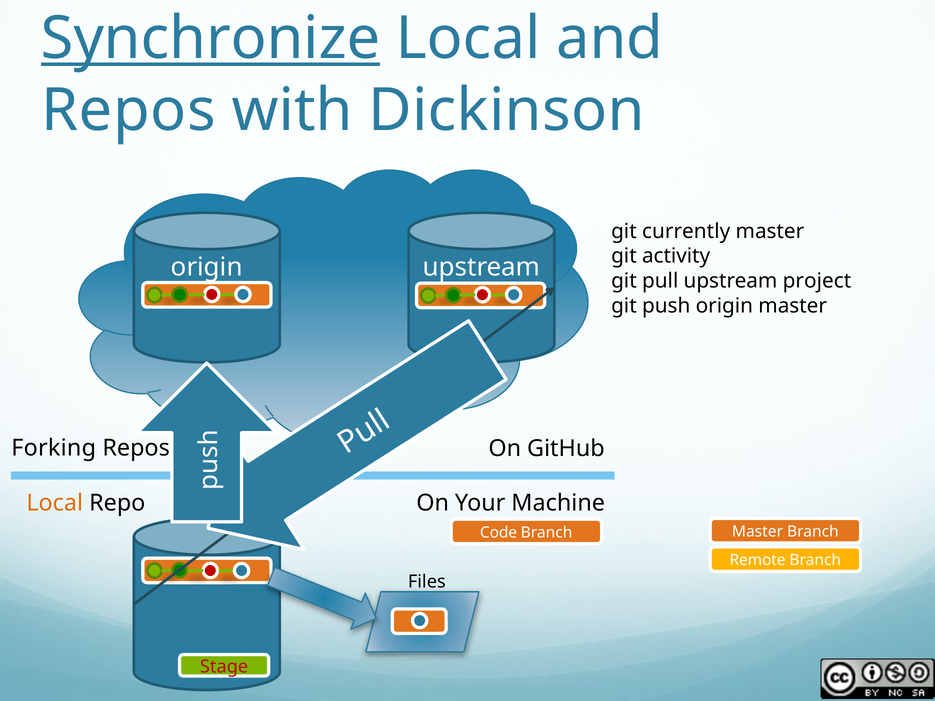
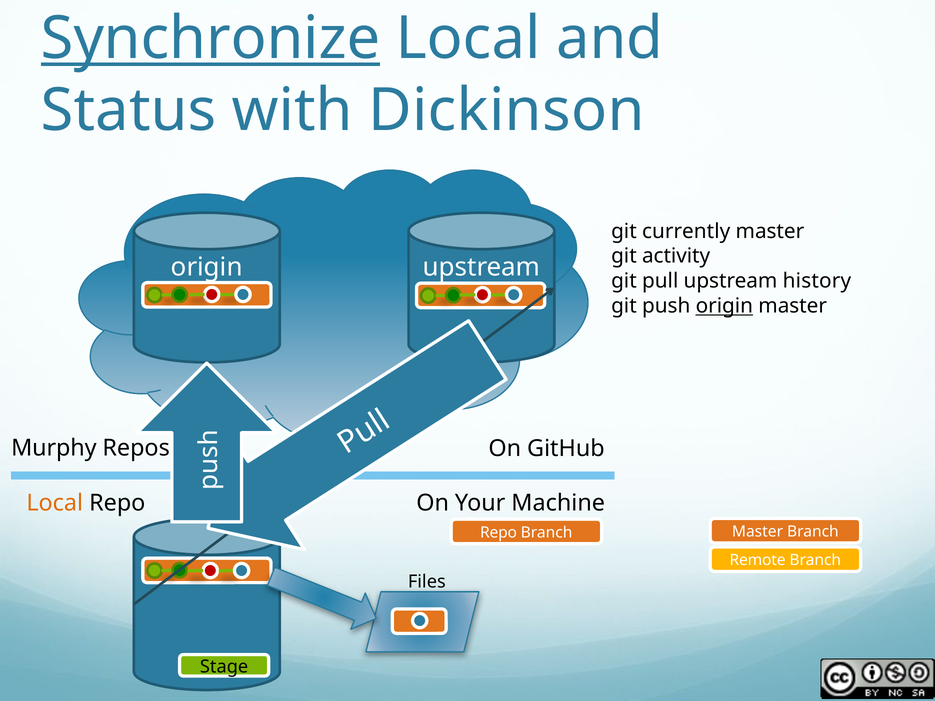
Repos at (128, 110): Repos -> Status
project: project -> history
origin at (724, 306) underline: none -> present
Forking: Forking -> Murphy
Code at (499, 533): Code -> Repo
Stage colour: red -> black
